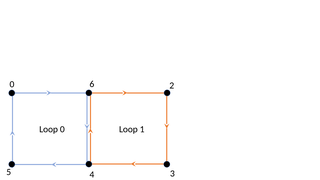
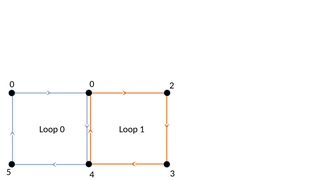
0 6: 6 -> 0
